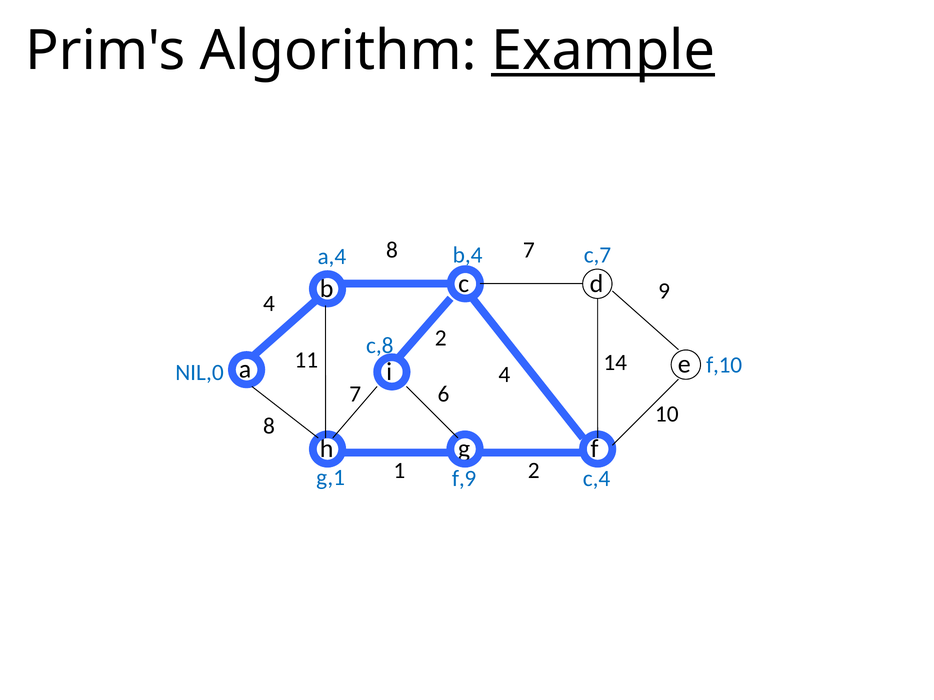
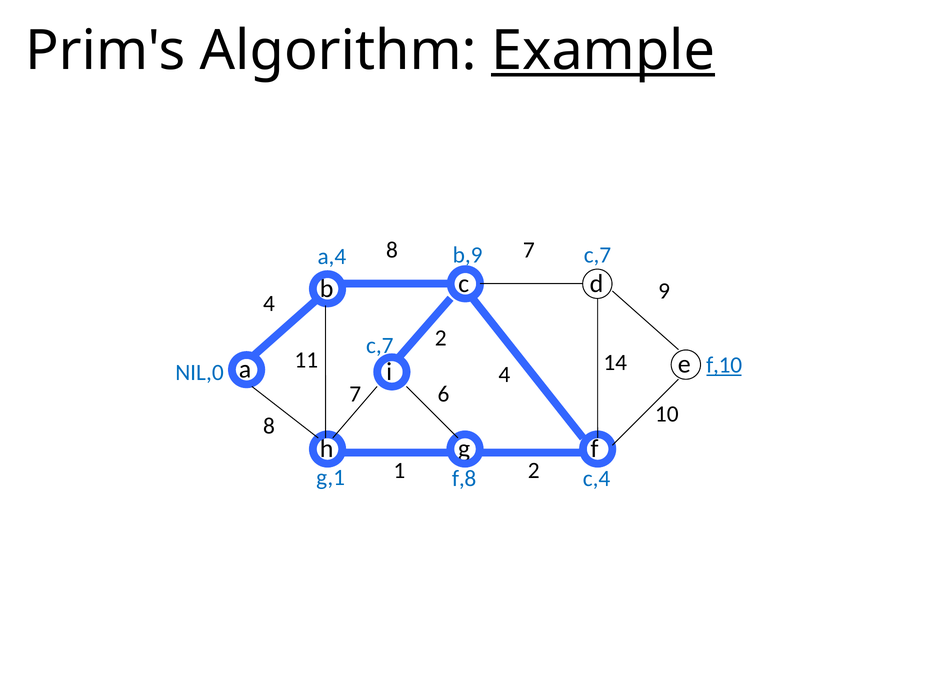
b,4: b,4 -> b,9
c,8 at (380, 346): c,8 -> c,7
f,10 underline: none -> present
f,9: f,9 -> f,8
